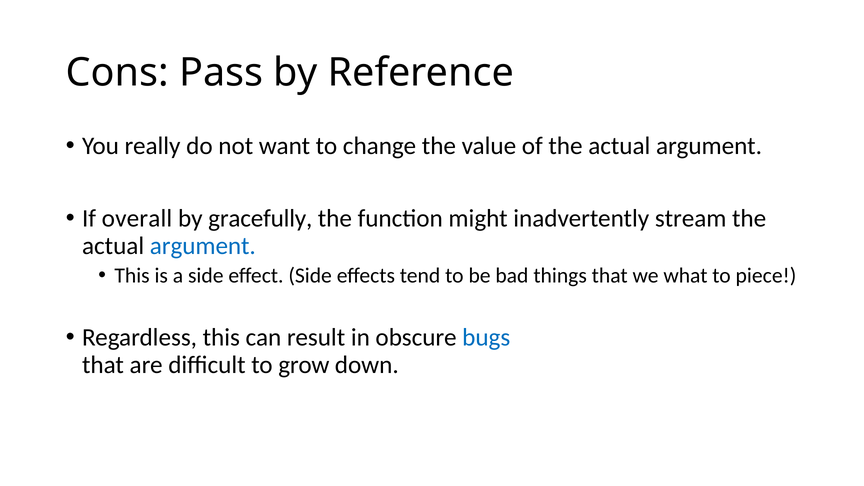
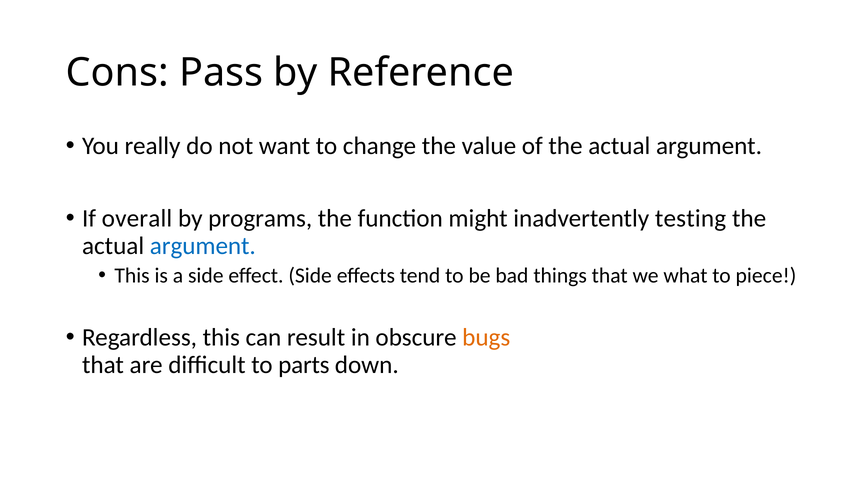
gracefully: gracefully -> programs
stream: stream -> testing
bugs colour: blue -> orange
grow: grow -> parts
